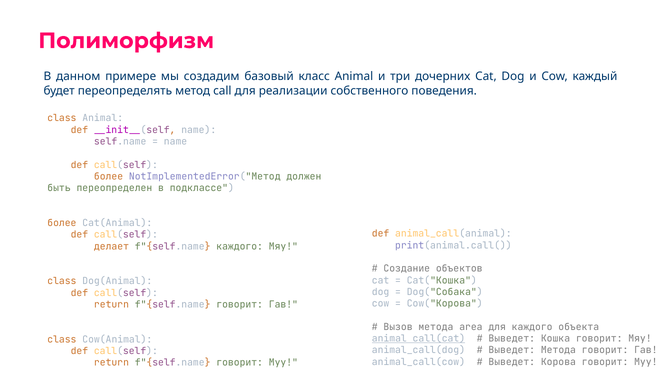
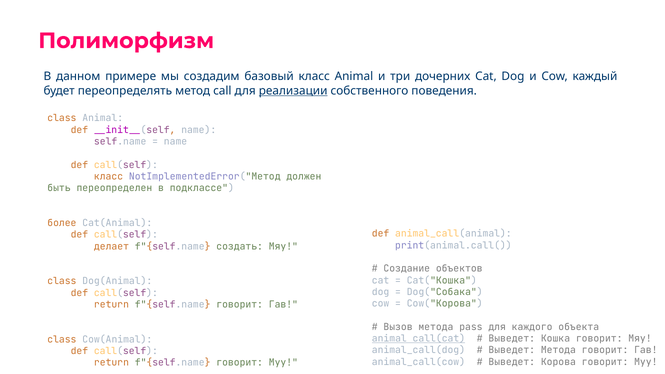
реализации underline: none -> present
более at (109, 177): более -> класс
f"{self.name каждого: каждого -> создать
area: area -> pass
